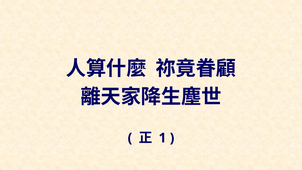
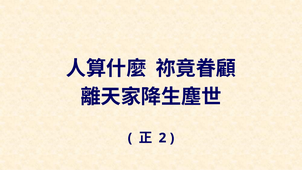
1: 1 -> 2
